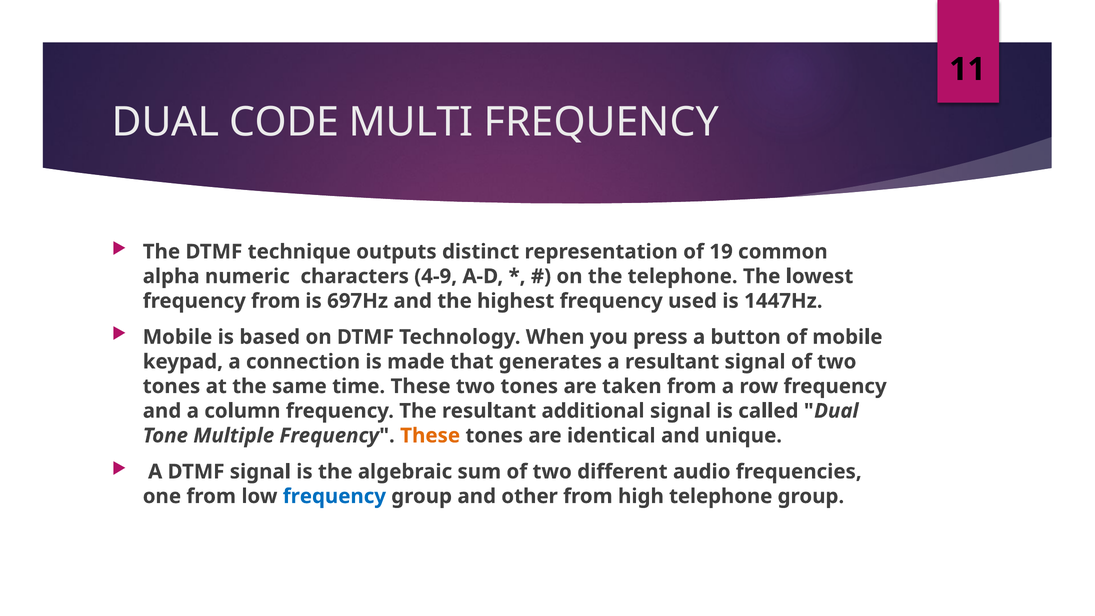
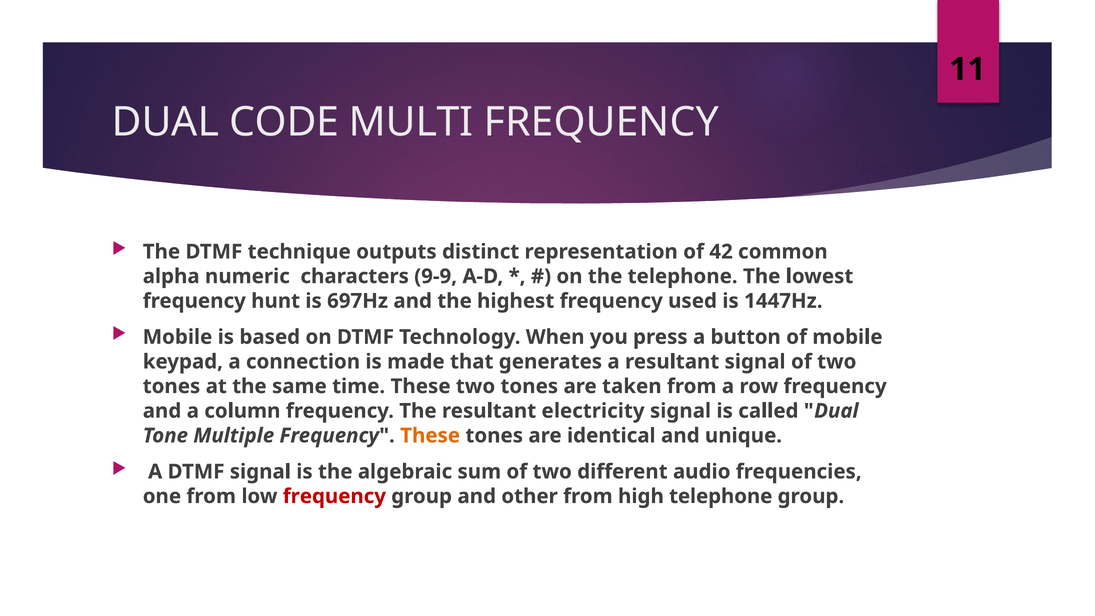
19: 19 -> 42
4-9: 4-9 -> 9-9
frequency from: from -> hunt
additional: additional -> electricity
frequency at (334, 496) colour: blue -> red
